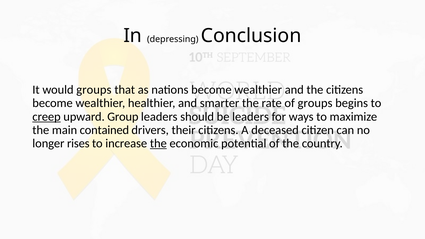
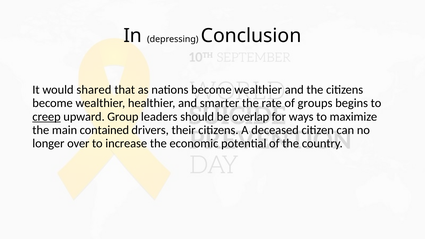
would groups: groups -> shared
be leaders: leaders -> overlap
rises: rises -> over
the at (158, 143) underline: present -> none
